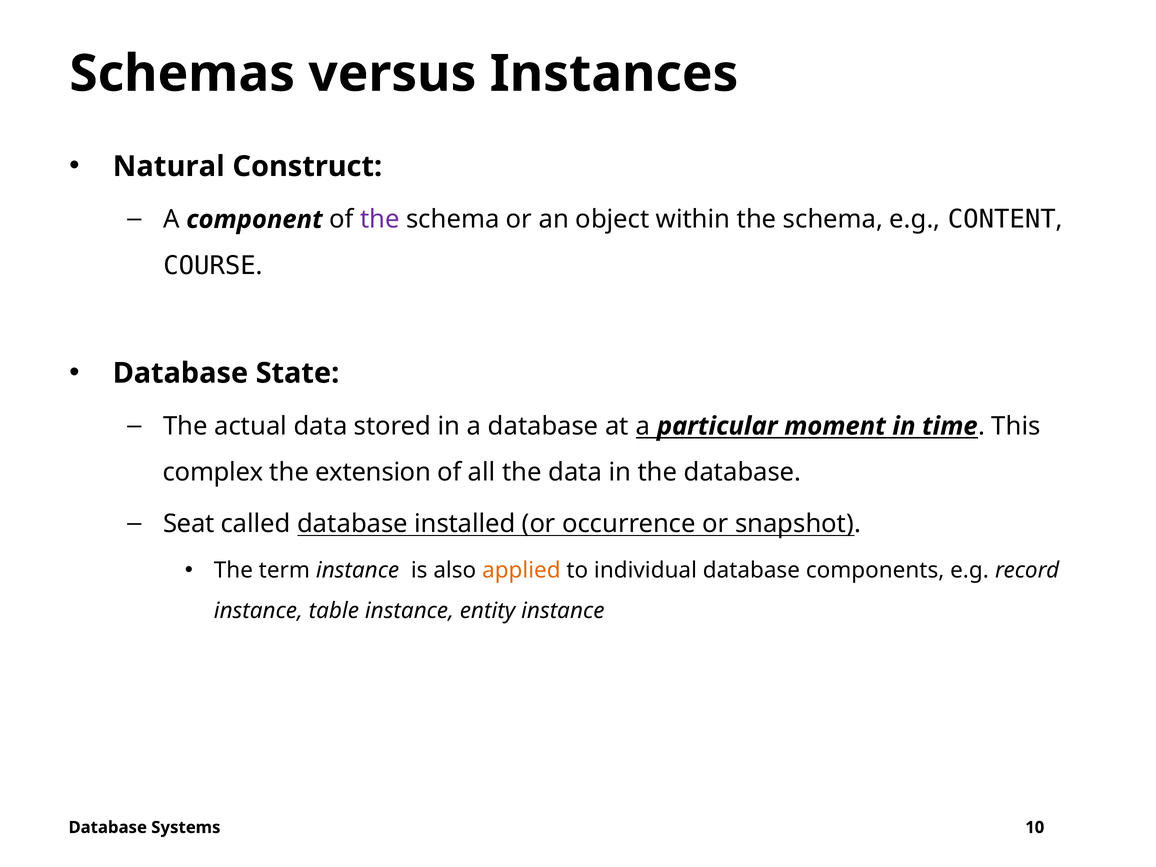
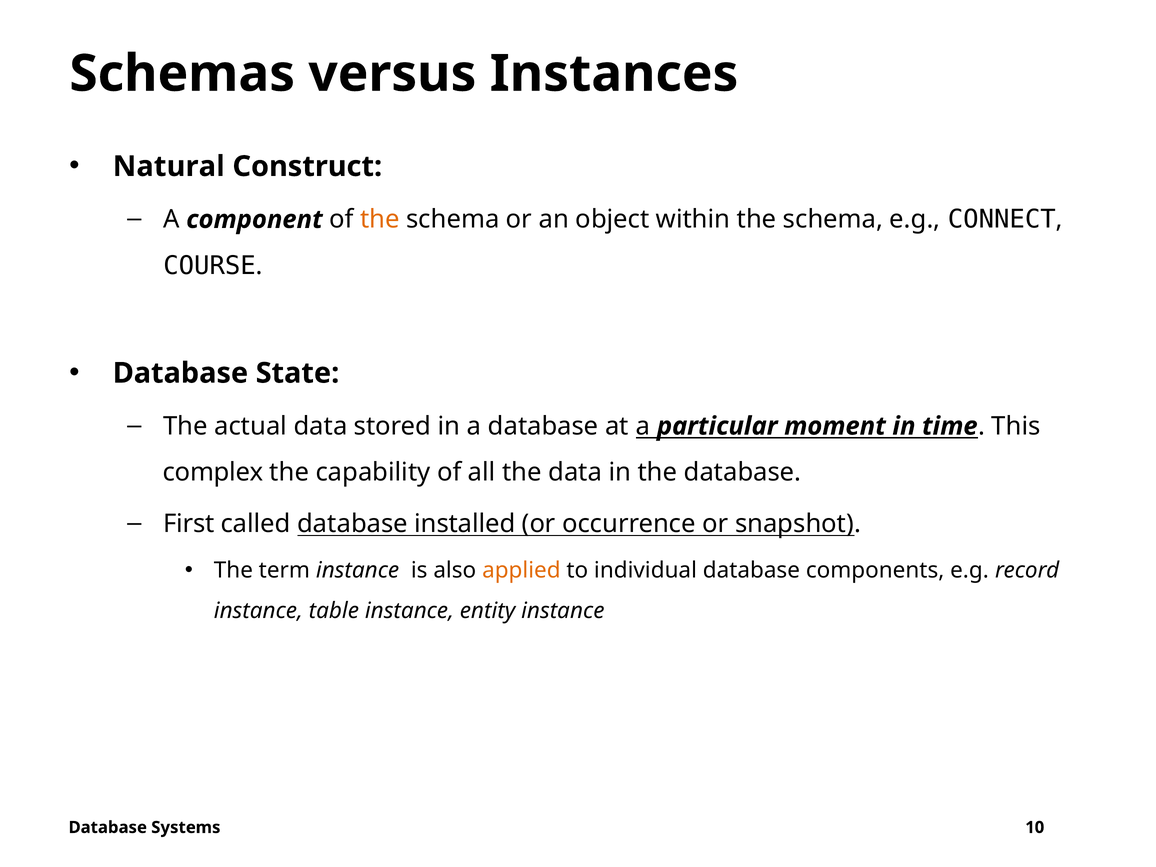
the at (380, 219) colour: purple -> orange
CONTENT: CONTENT -> CONNECT
extension: extension -> capability
Seat: Seat -> First
